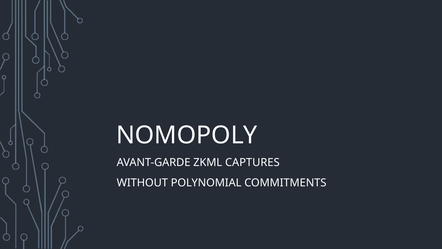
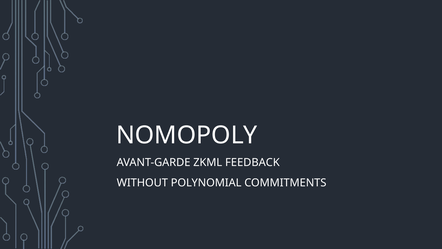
CAPTURES: CAPTURES -> FEEDBACK
